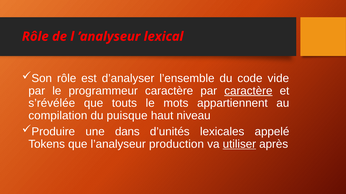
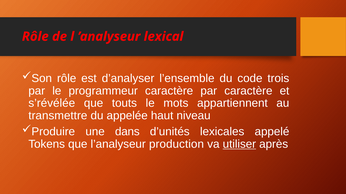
vide: vide -> trois
caractère at (248, 91) underline: present -> none
compilation: compilation -> transmettre
puisque: puisque -> appelée
